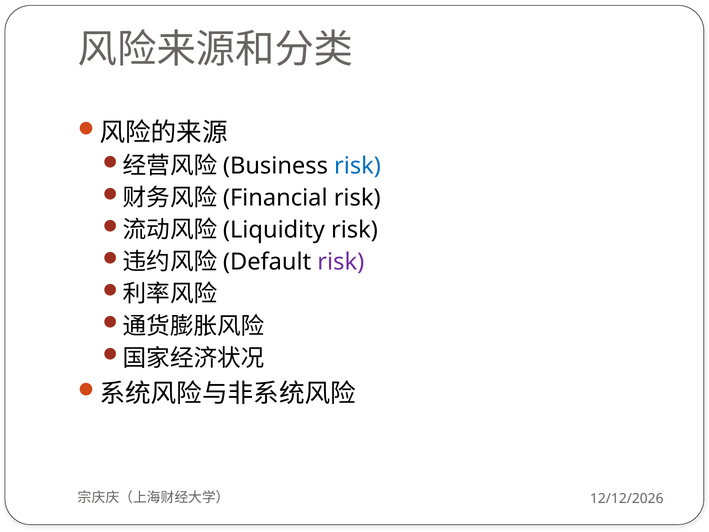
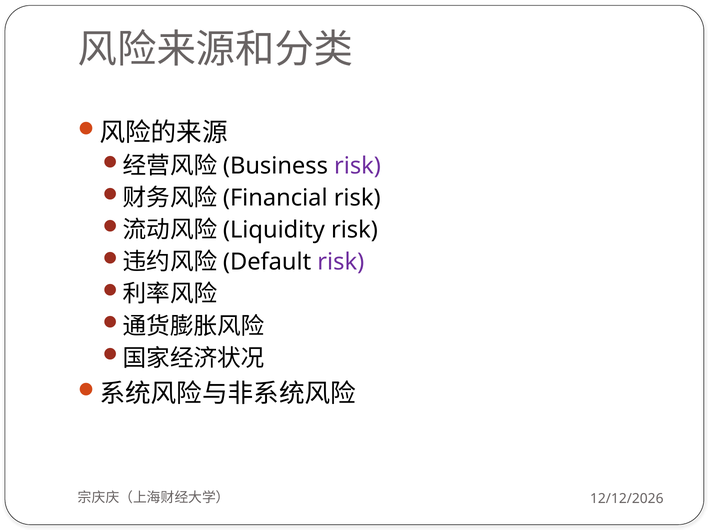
risk at (358, 166) colour: blue -> purple
